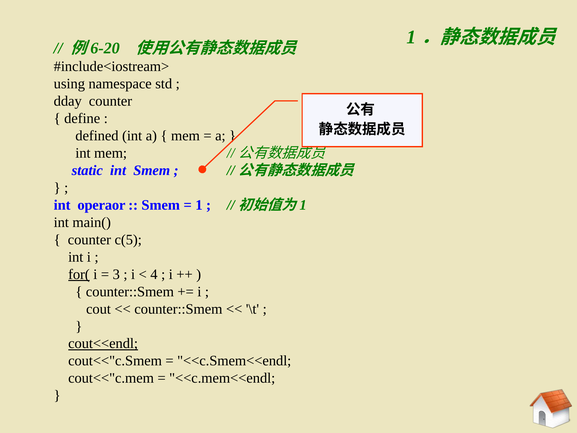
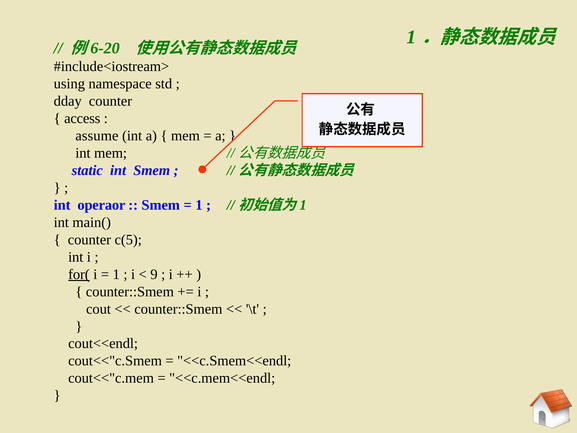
define: define -> access
defined: defined -> assume
3 at (116, 274): 3 -> 1
4: 4 -> 9
cout<<endl underline: present -> none
